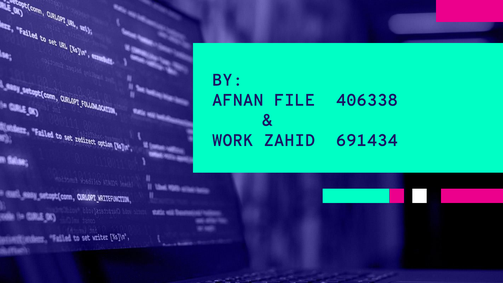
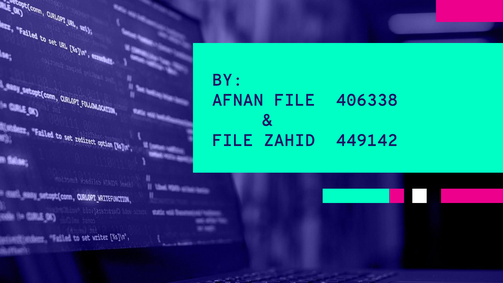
WORK at (233, 140): WORK -> FILE
691434: 691434 -> 449142
